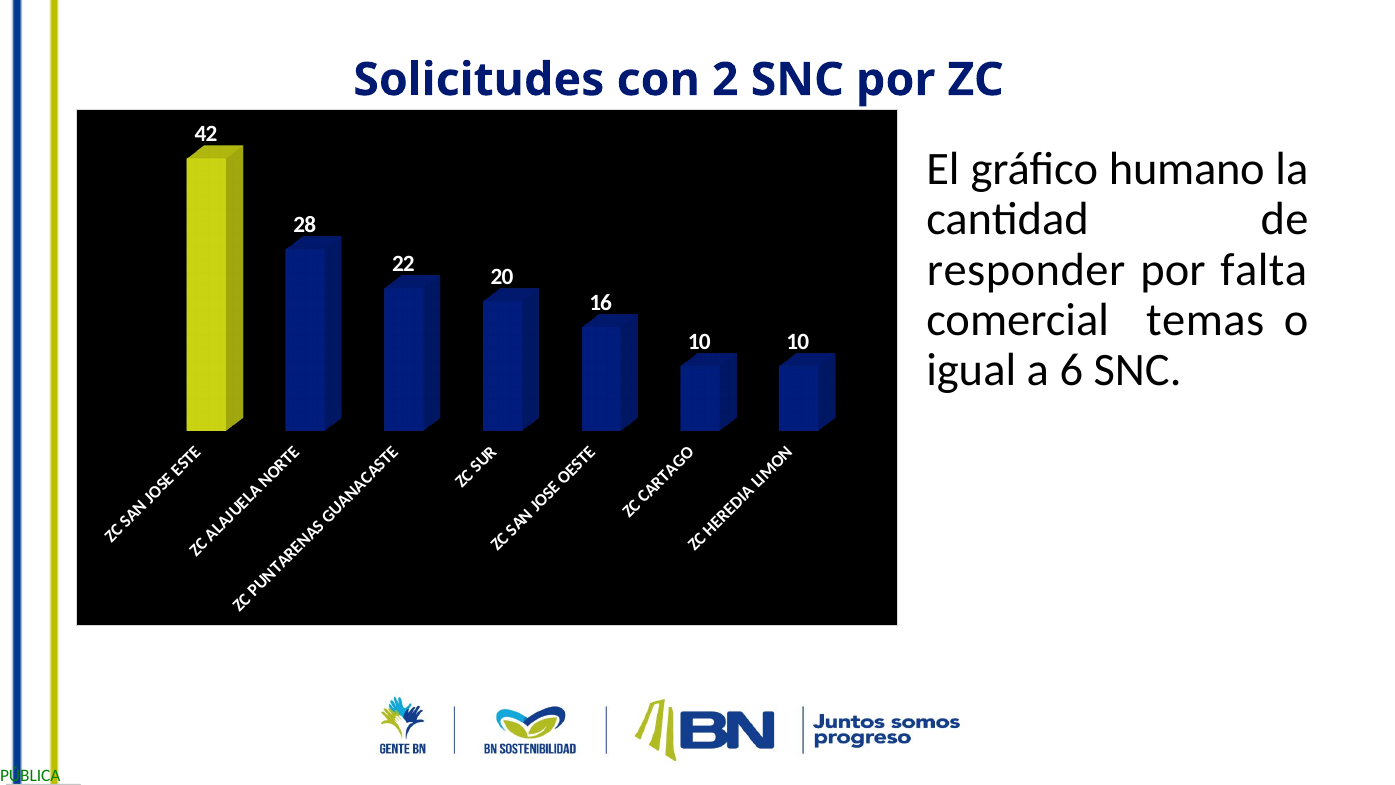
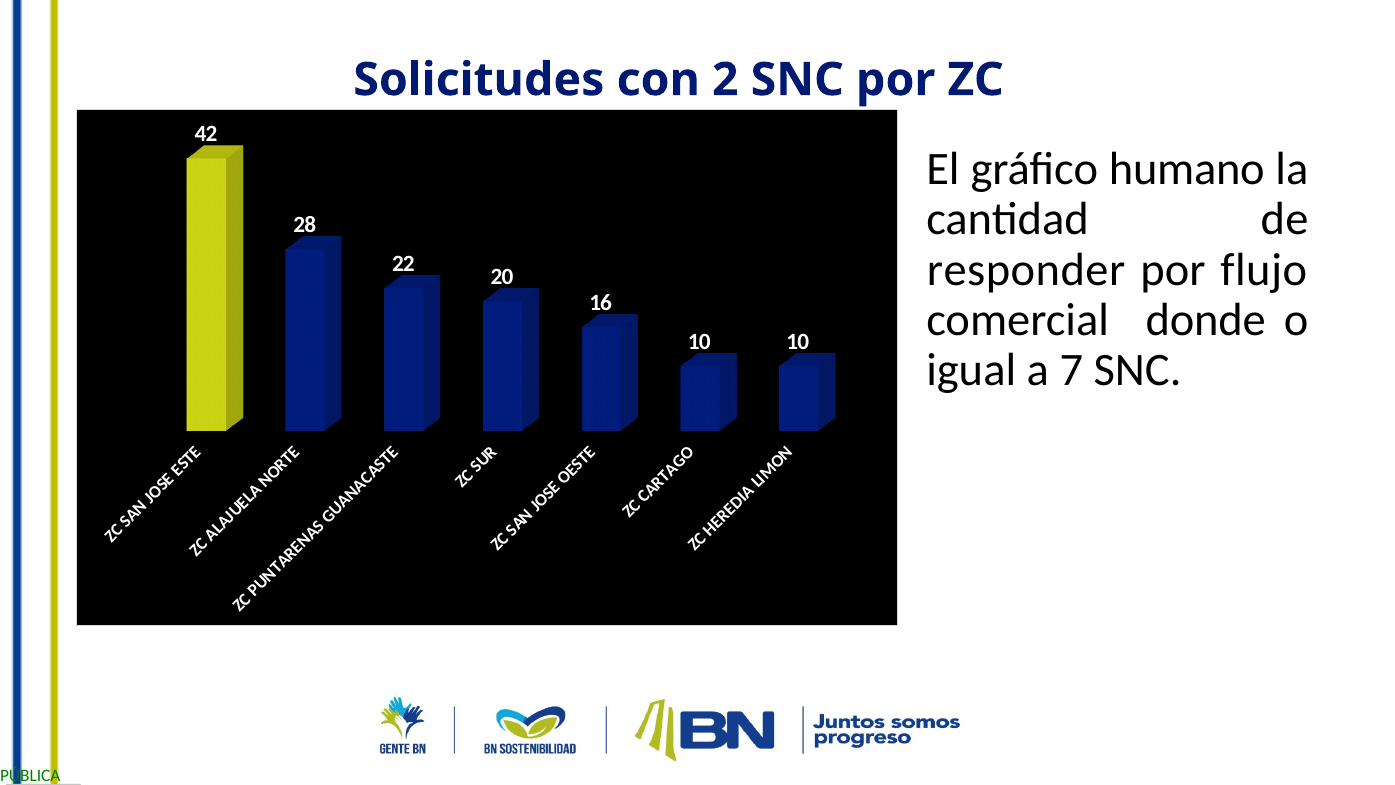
falta: falta -> flujo
temas: temas -> donde
6: 6 -> 7
